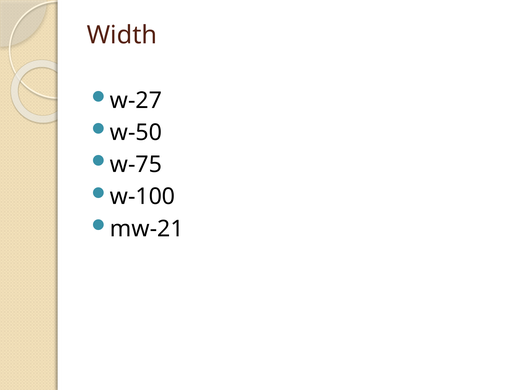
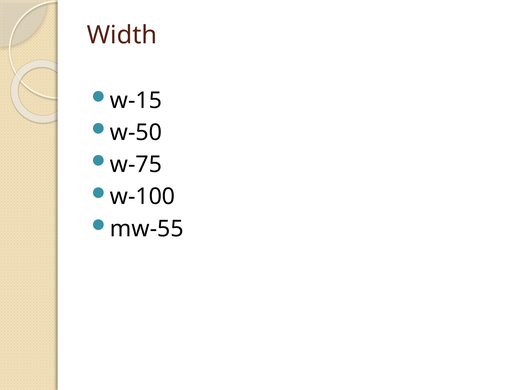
w-27: w-27 -> w-15
mw-21: mw-21 -> mw-55
